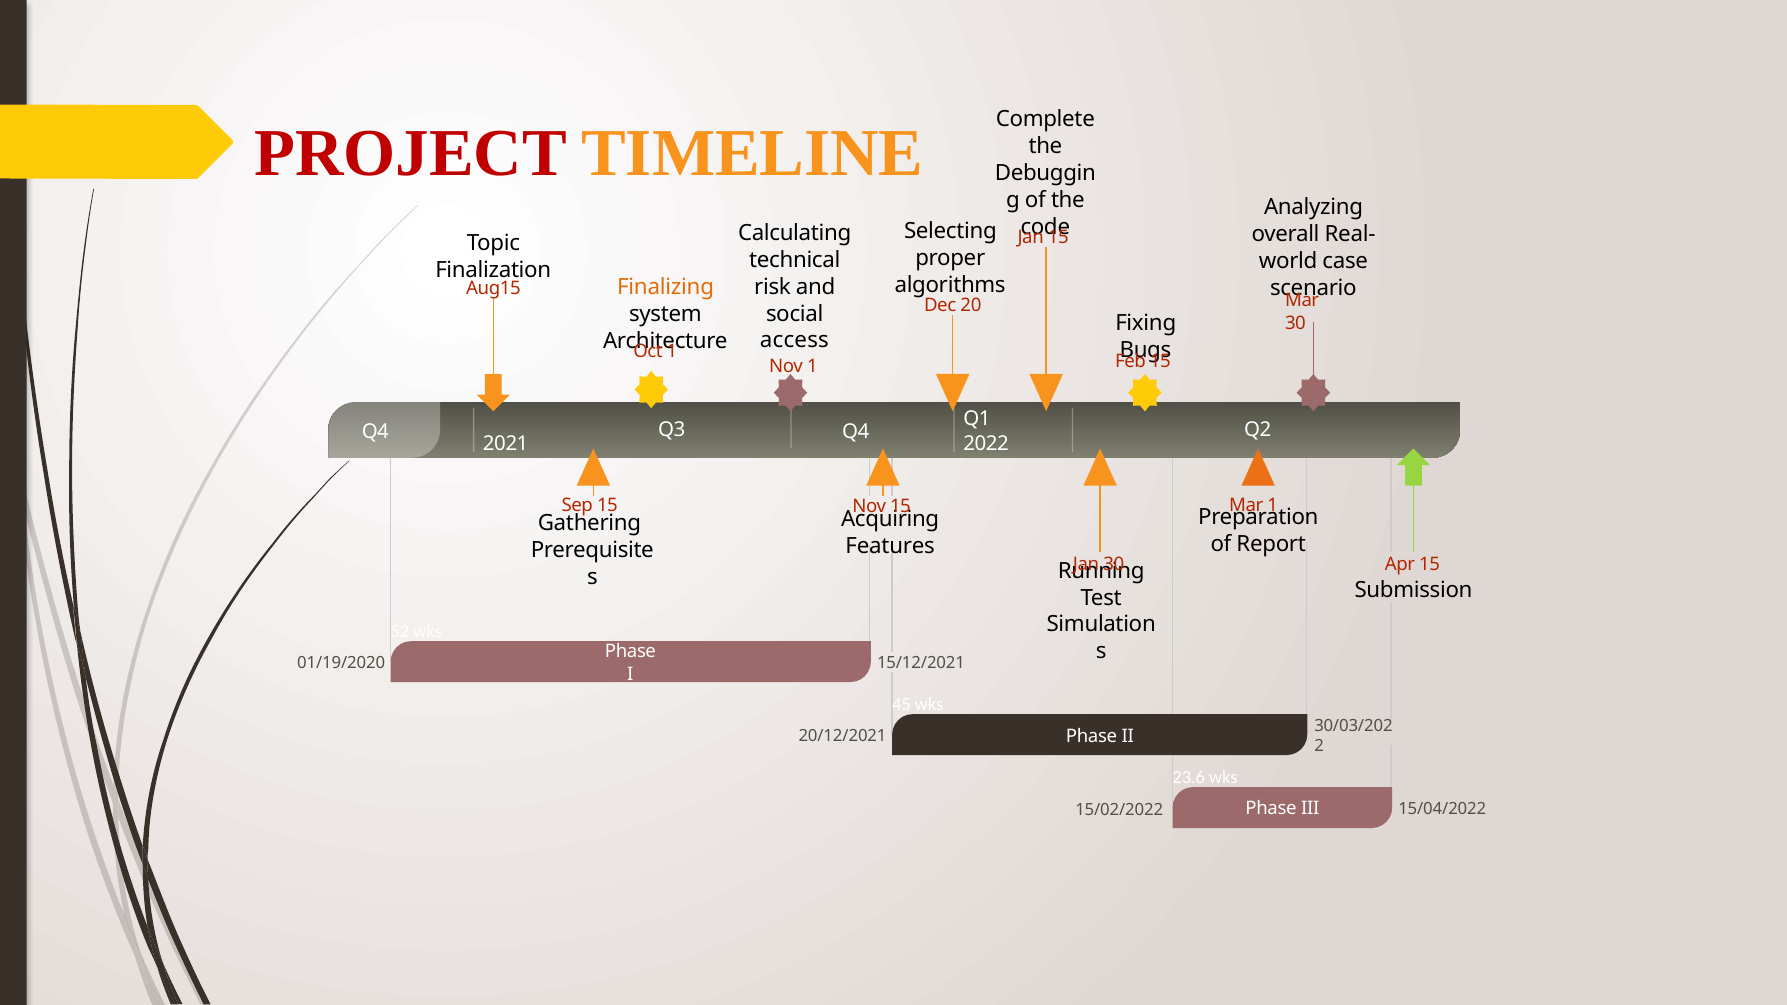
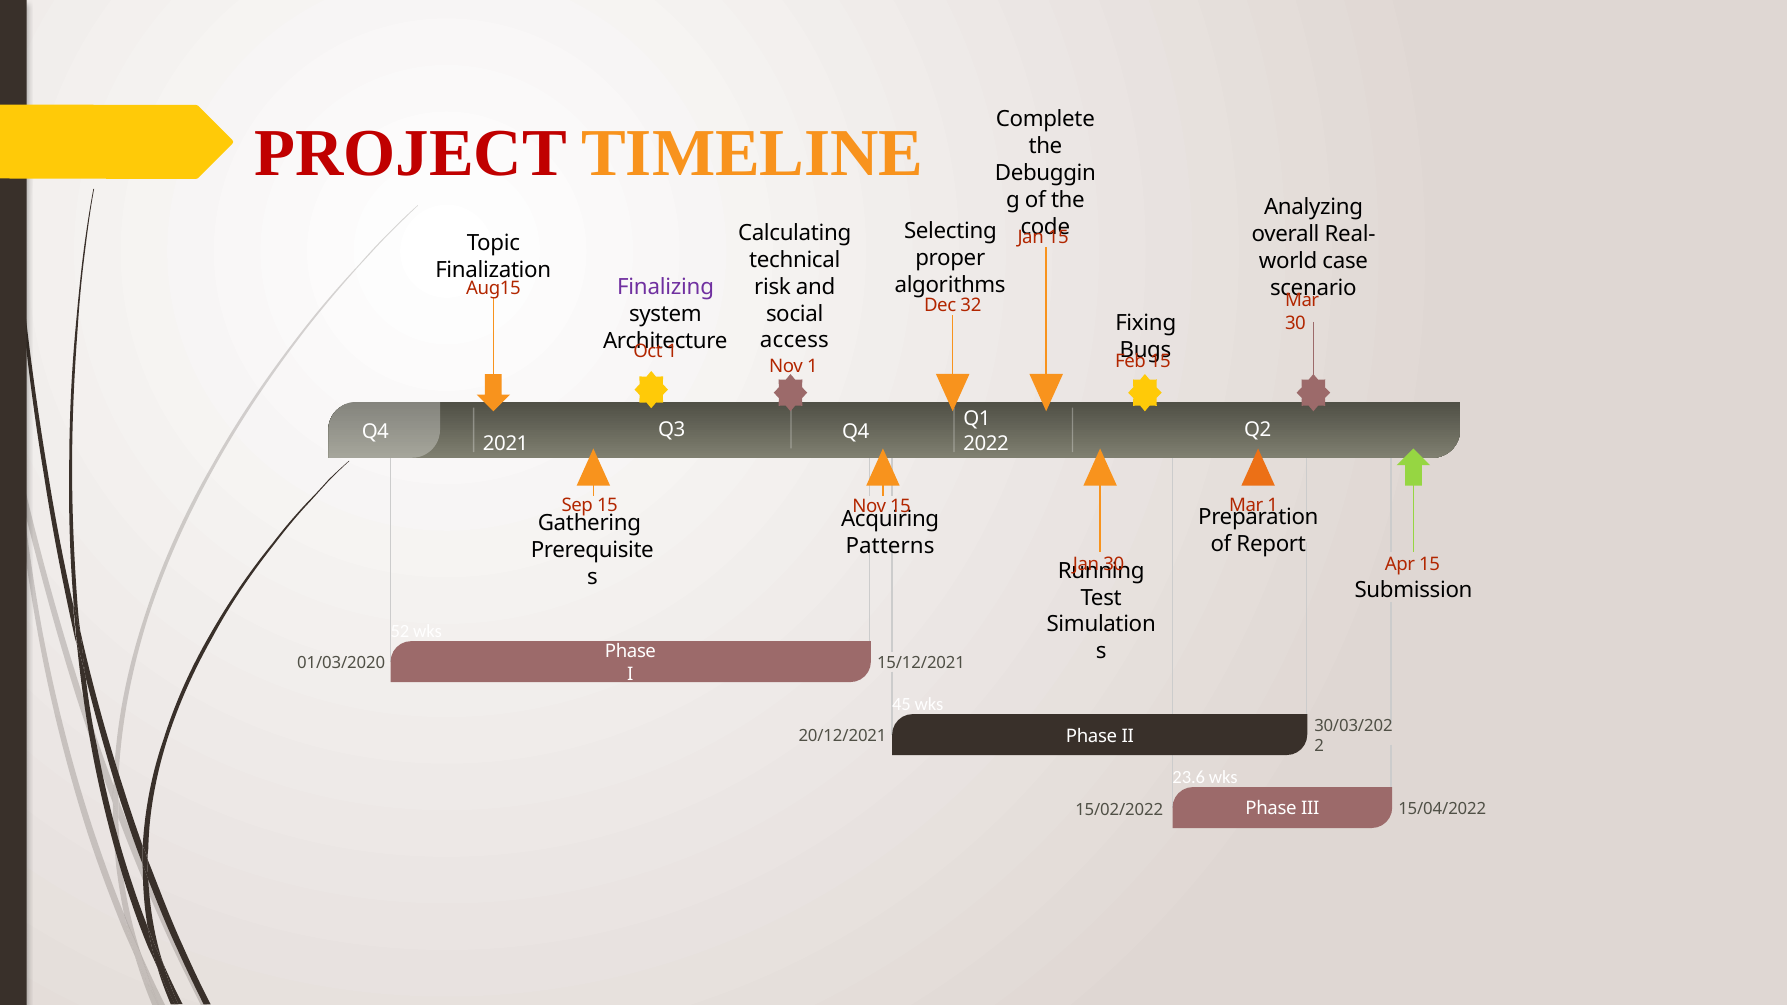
Finalizing colour: orange -> purple
20: 20 -> 32
Features: Features -> Patterns
01/19/2020: 01/19/2020 -> 01/03/2020
